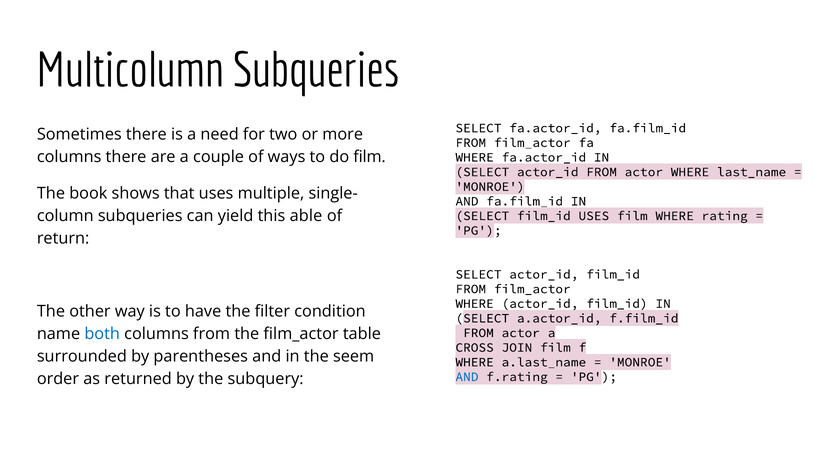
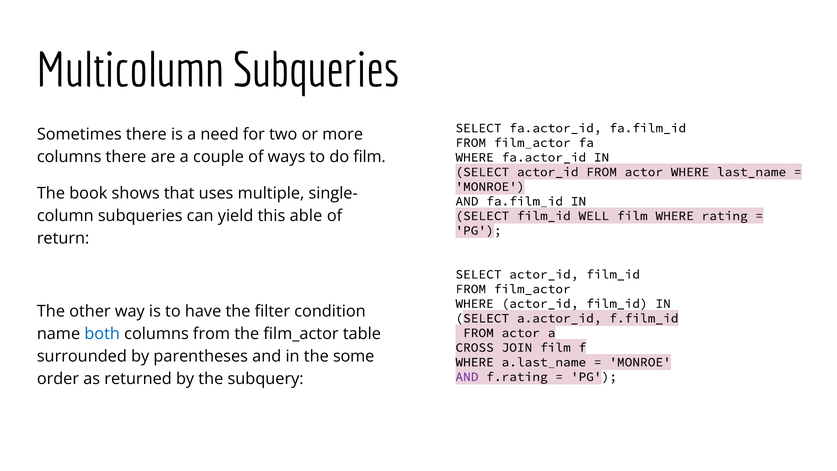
film_id USES: USES -> WELL
seem: seem -> some
AND at (467, 377) colour: blue -> purple
